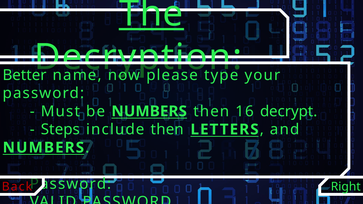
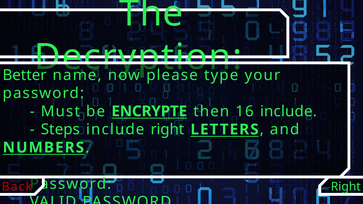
The underline: present -> none
be NUMBERS: NUMBERS -> ENCRYPTE
16 decrypt: decrypt -> include
include then: then -> right
